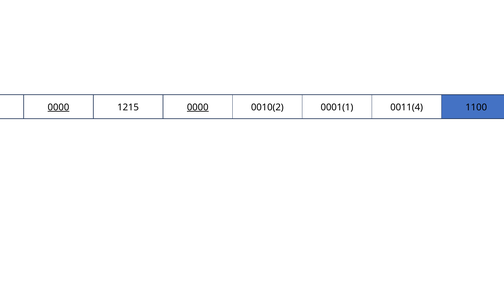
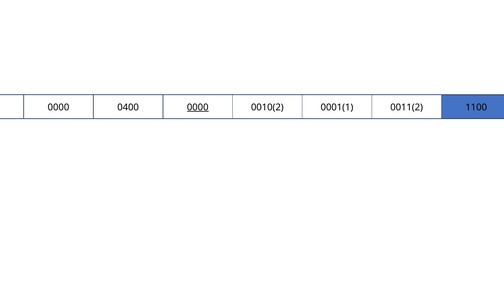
0000 at (58, 107) underline: present -> none
1215: 1215 -> 0400
0011(4: 0011(4 -> 0011(2
